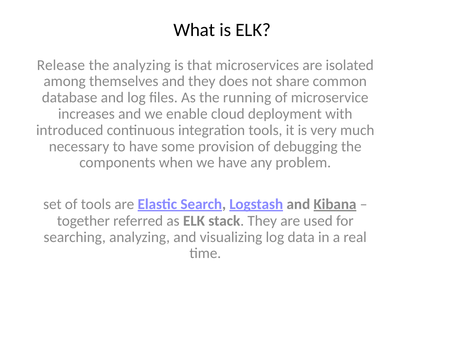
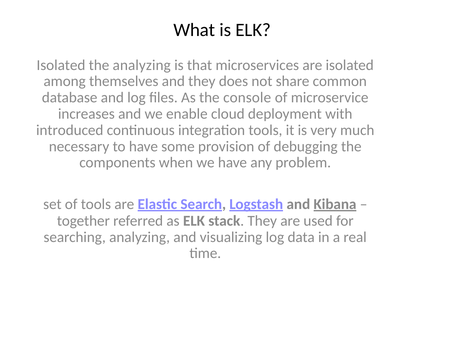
Release at (61, 65): Release -> Isolated
running: running -> console
